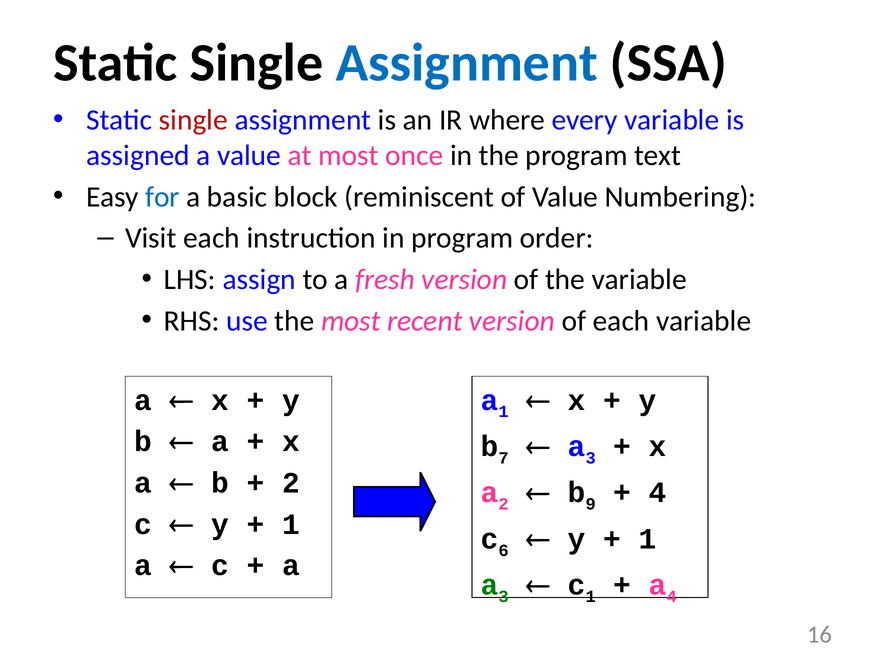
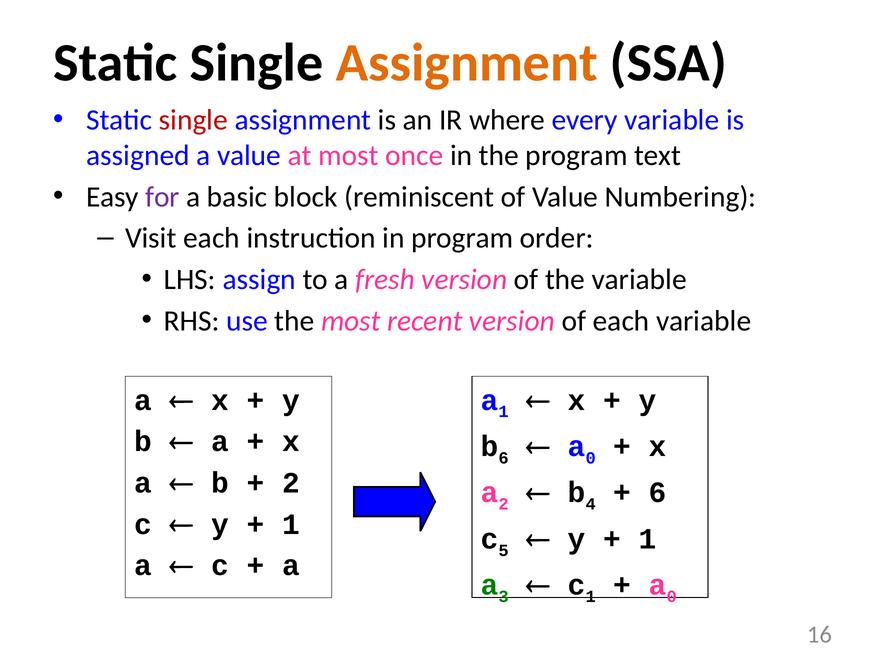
Assignment at (467, 63) colour: blue -> orange
for colour: blue -> purple
b 7: 7 -> 6
3 at (591, 458): 3 -> 0
9: 9 -> 4
4 at (658, 493): 4 -> 6
6: 6 -> 5
4 at (672, 596): 4 -> 0
